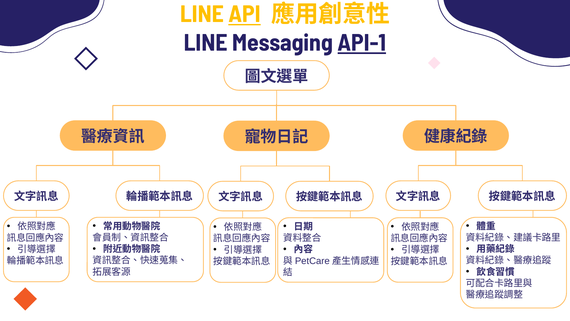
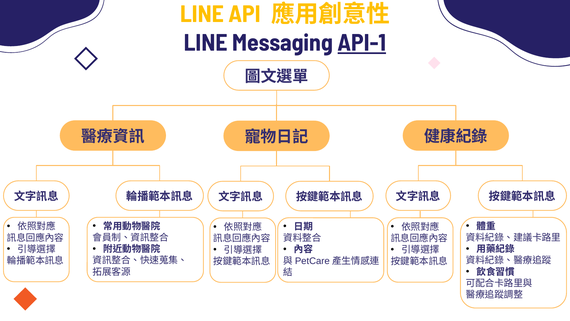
API underline: present -> none
